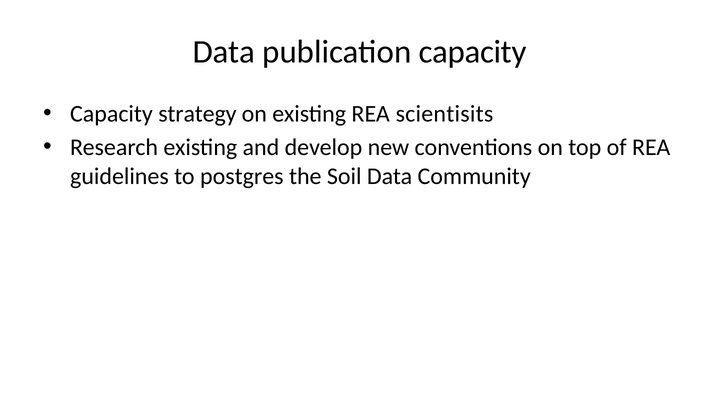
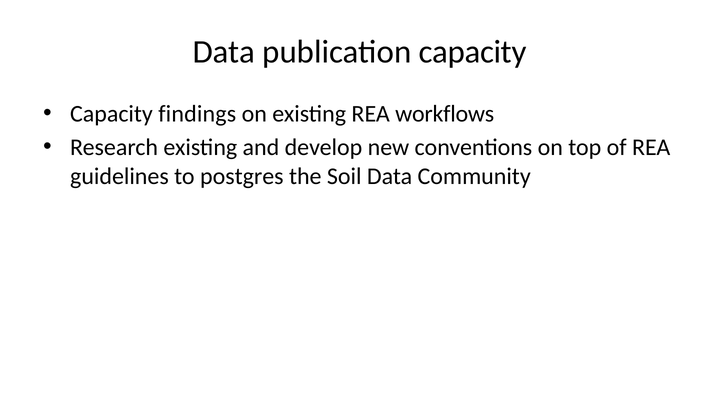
strategy: strategy -> findings
scientisits: scientisits -> workflows
